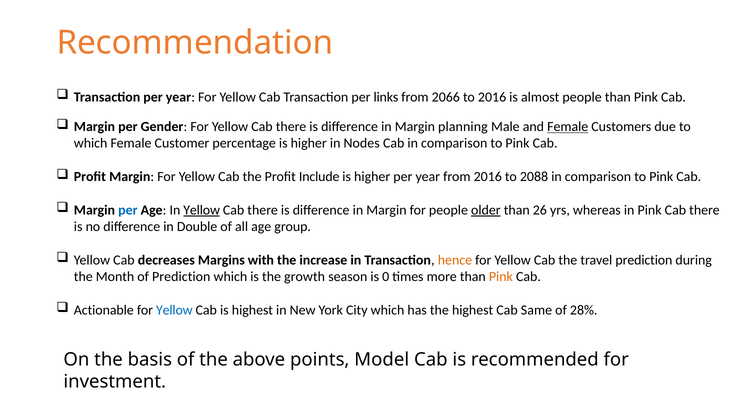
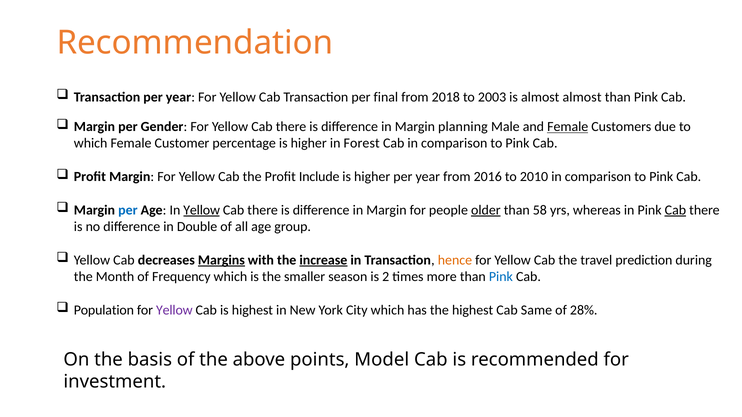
links: links -> final
2066: 2066 -> 2018
to 2016: 2016 -> 2003
almost people: people -> almost
Nodes: Nodes -> Forest
2088: 2088 -> 2010
26: 26 -> 58
Cab at (675, 210) underline: none -> present
Margins underline: none -> present
increase underline: none -> present
of Prediction: Prediction -> Frequency
growth: growth -> smaller
0: 0 -> 2
Pink at (501, 277) colour: orange -> blue
Actionable: Actionable -> Population
Yellow at (174, 310) colour: blue -> purple
